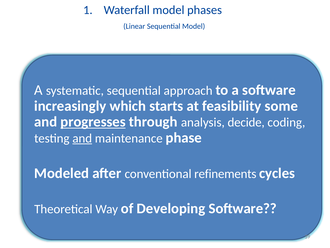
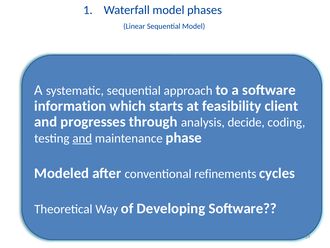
increasingly: increasingly -> information
some: some -> client
progresses underline: present -> none
